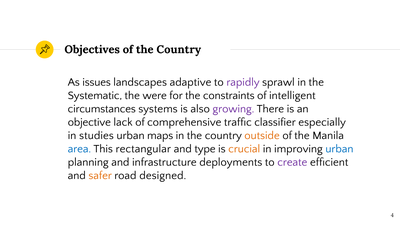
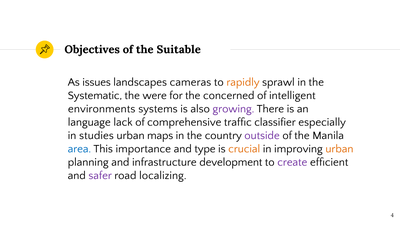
of the Country: Country -> Suitable
adaptive: adaptive -> cameras
rapidly colour: purple -> orange
constraints: constraints -> concerned
circumstances: circumstances -> environments
objective: objective -> language
outside colour: orange -> purple
rectangular: rectangular -> importance
urban at (339, 149) colour: blue -> orange
deployments: deployments -> development
safer colour: orange -> purple
designed: designed -> localizing
